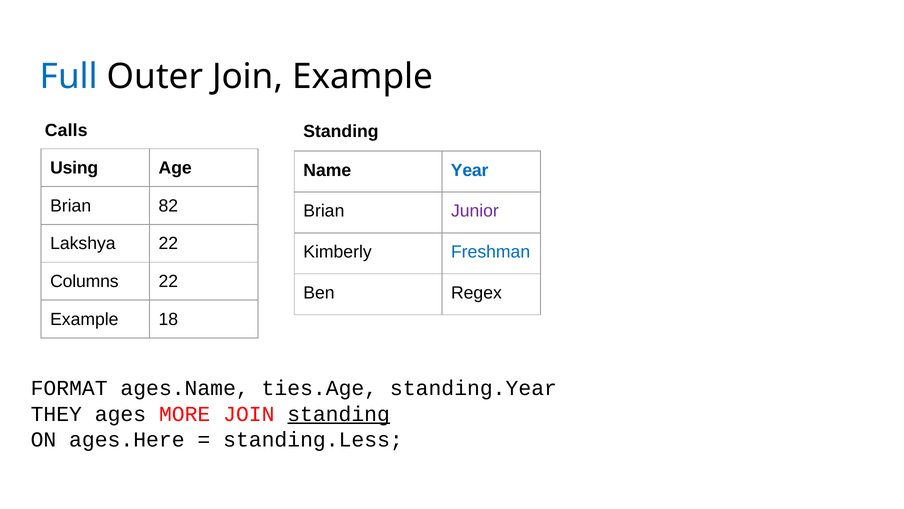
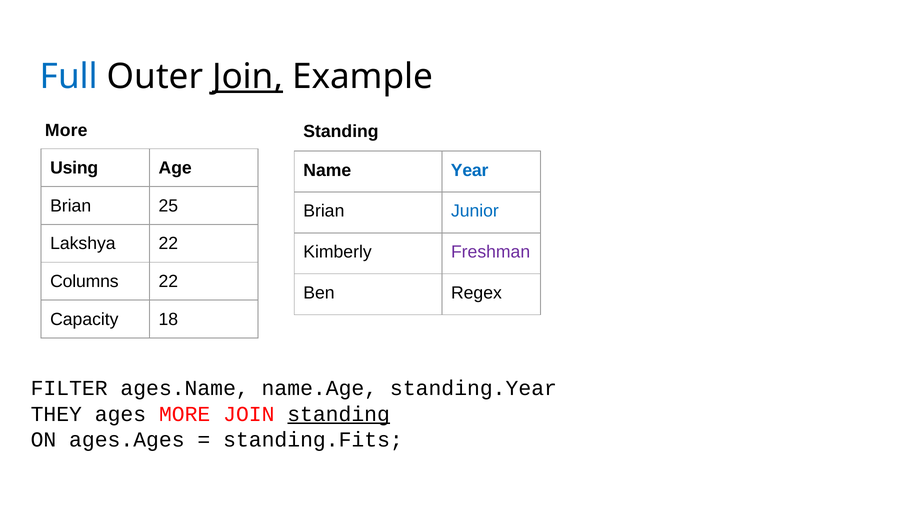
Join at (248, 77) underline: none -> present
Calls at (66, 130): Calls -> More
82: 82 -> 25
Junior colour: purple -> blue
Freshman colour: blue -> purple
Example at (84, 319): Example -> Capacity
FORMAT: FORMAT -> FILTER
ties.Age: ties.Age -> name.Age
ages.Here: ages.Here -> ages.Ages
standing.Less: standing.Less -> standing.Fits
